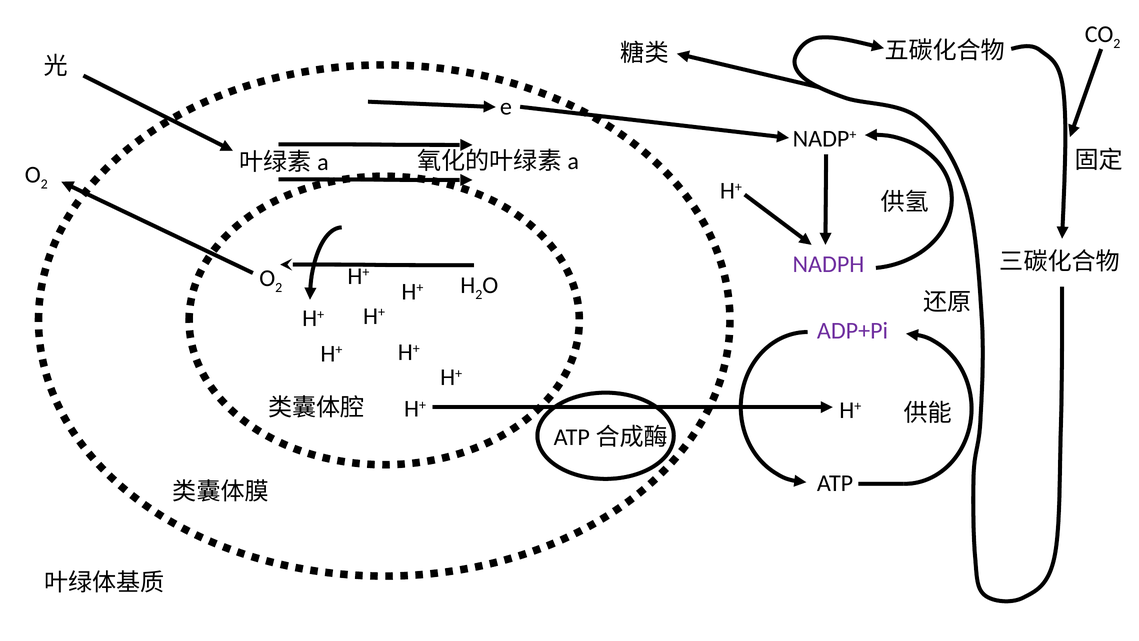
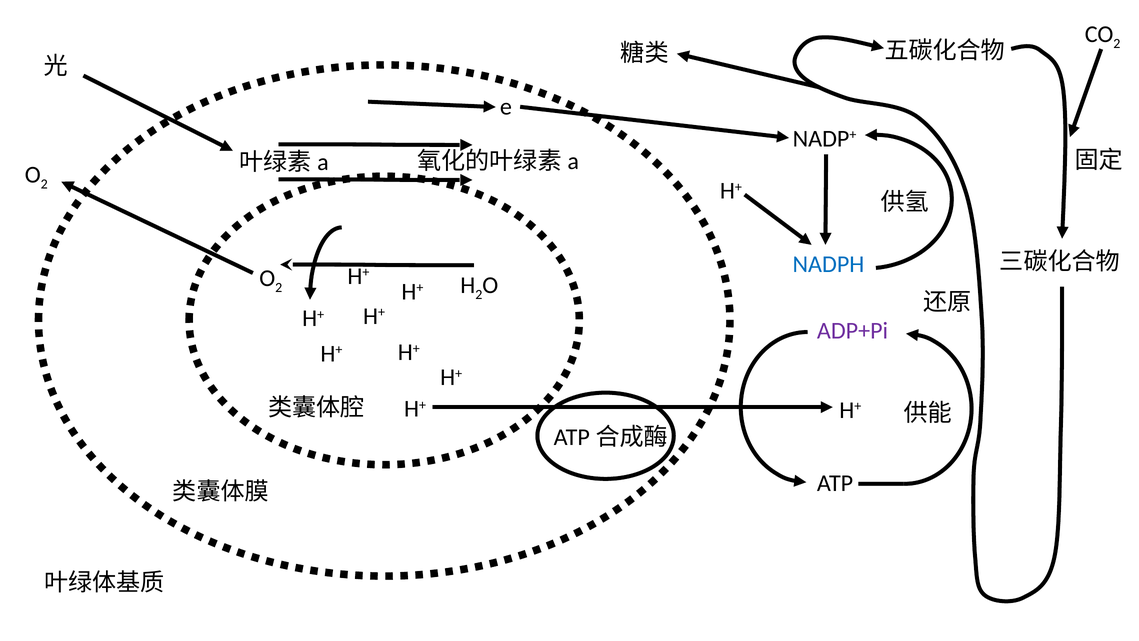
NADPH colour: purple -> blue
